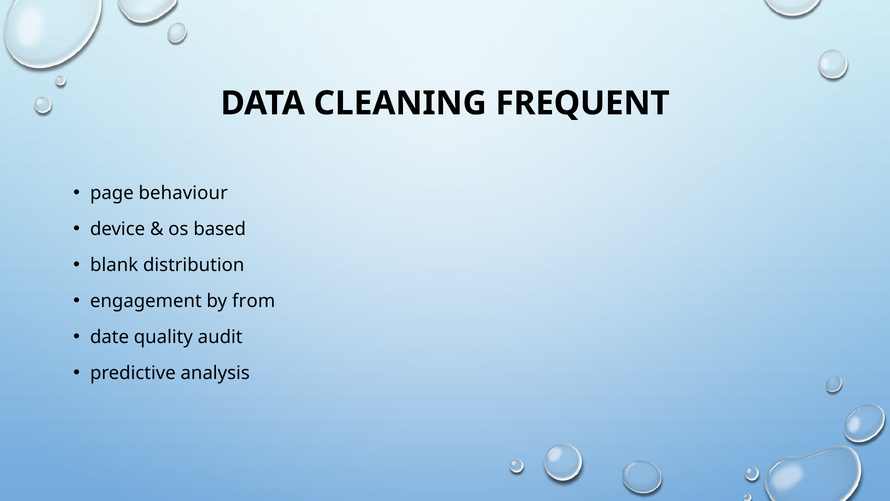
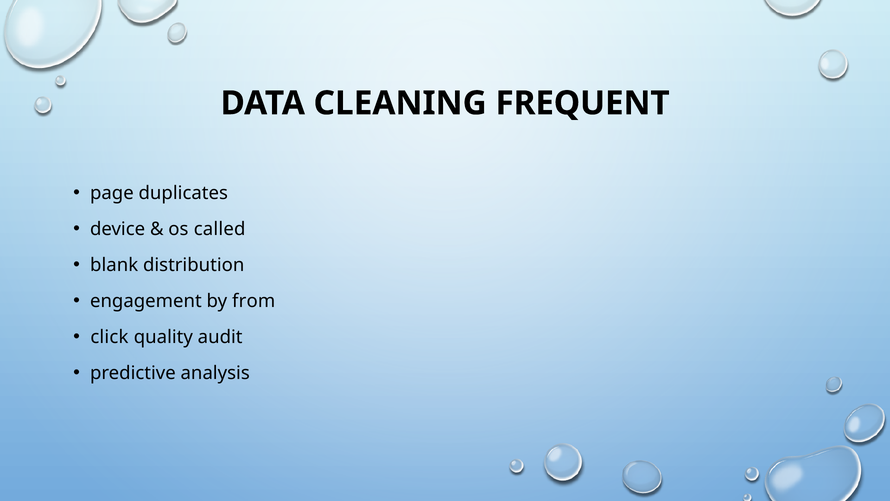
behaviour: behaviour -> duplicates
based: based -> called
date: date -> click
